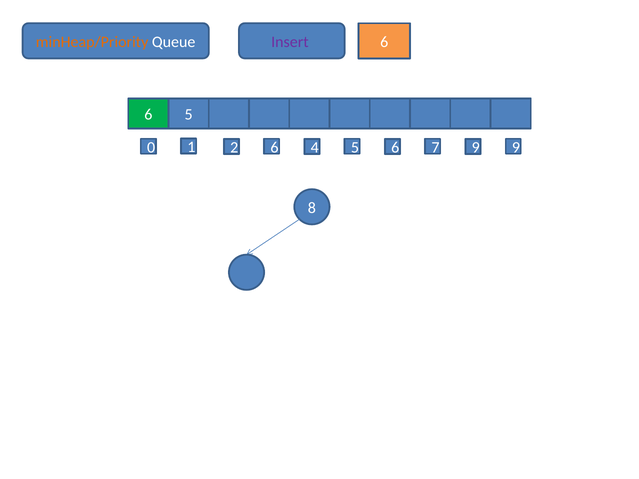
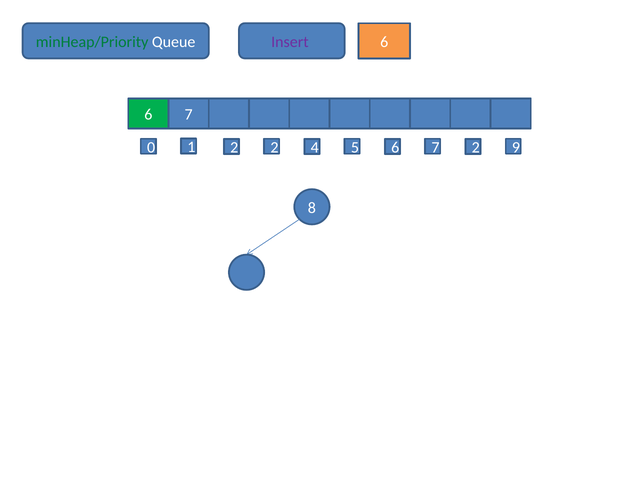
minHeap/Priority colour: orange -> green
5 at (189, 115): 5 -> 7
2 6: 6 -> 2
7 9: 9 -> 2
